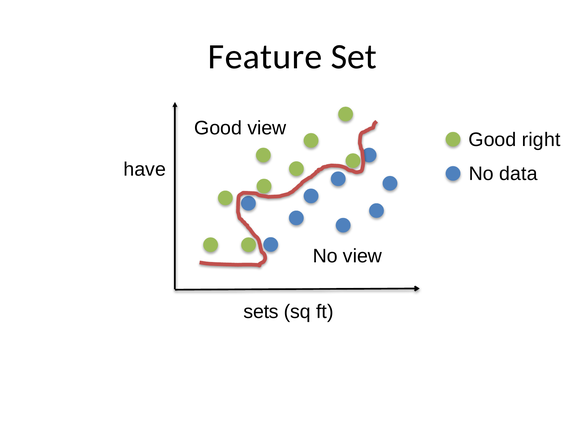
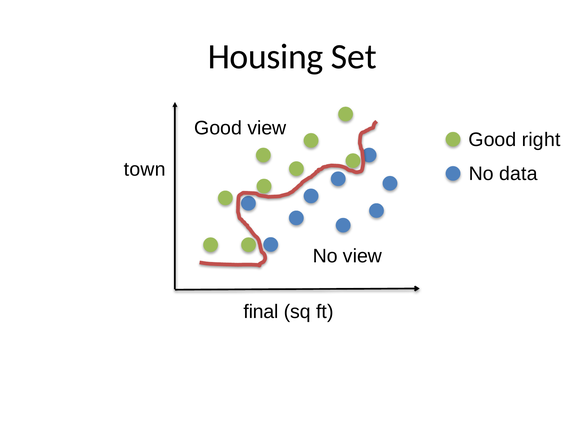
Feature: Feature -> Housing
have: have -> town
sets: sets -> final
